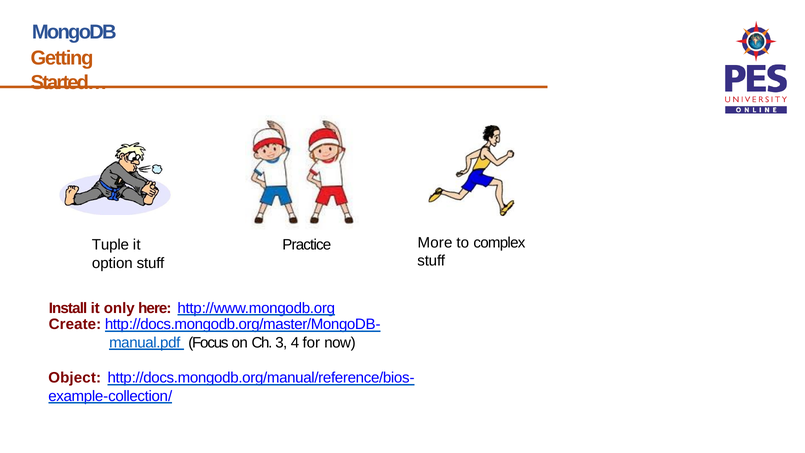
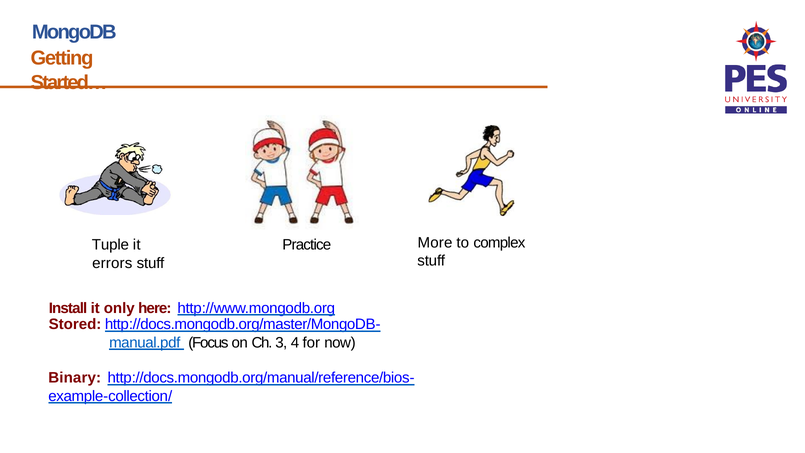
option: option -> errors
Create: Create -> Stored
Object: Object -> Binary
